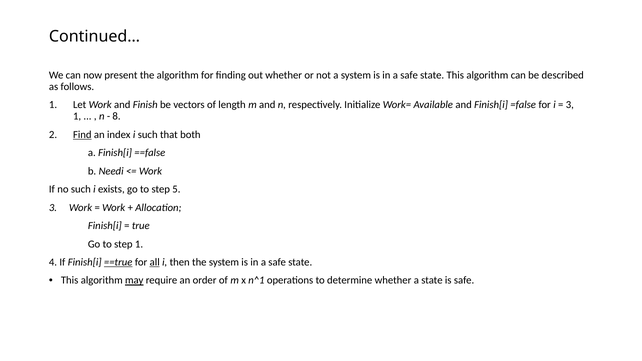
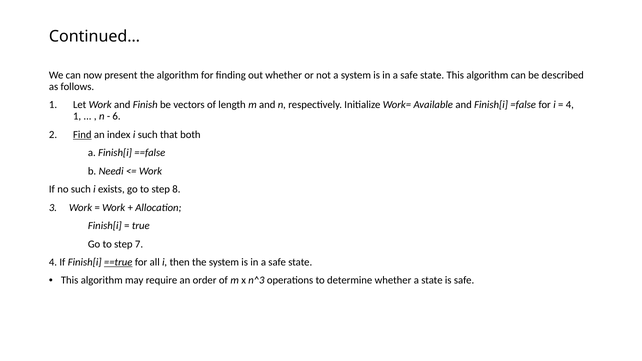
3 at (570, 105): 3 -> 4
8: 8 -> 6
5: 5 -> 8
step 1: 1 -> 7
all underline: present -> none
may underline: present -> none
n^1: n^1 -> n^3
